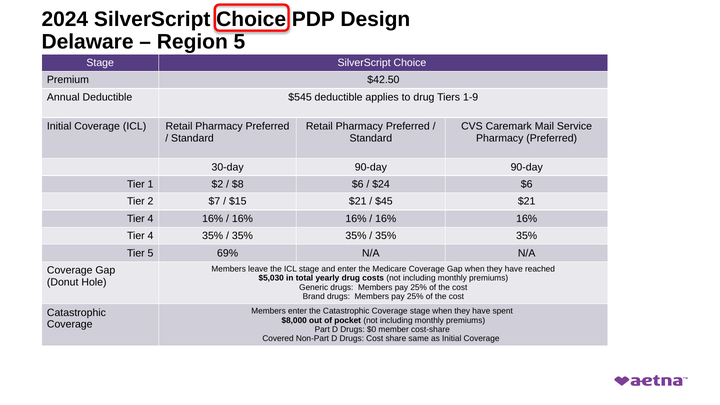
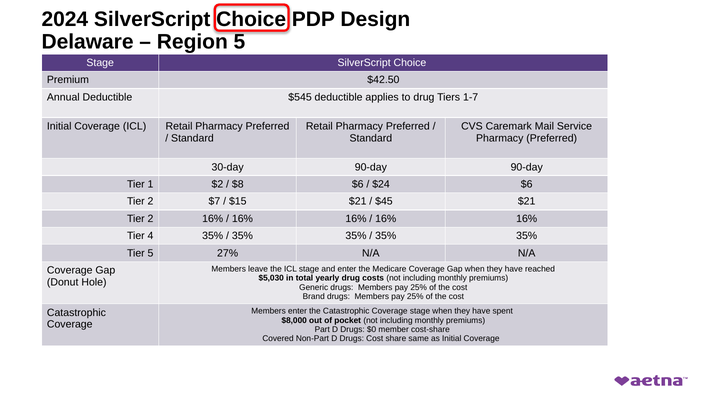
1-9: 1-9 -> 1-7
4 at (150, 219): 4 -> 2
69%: 69% -> 27%
